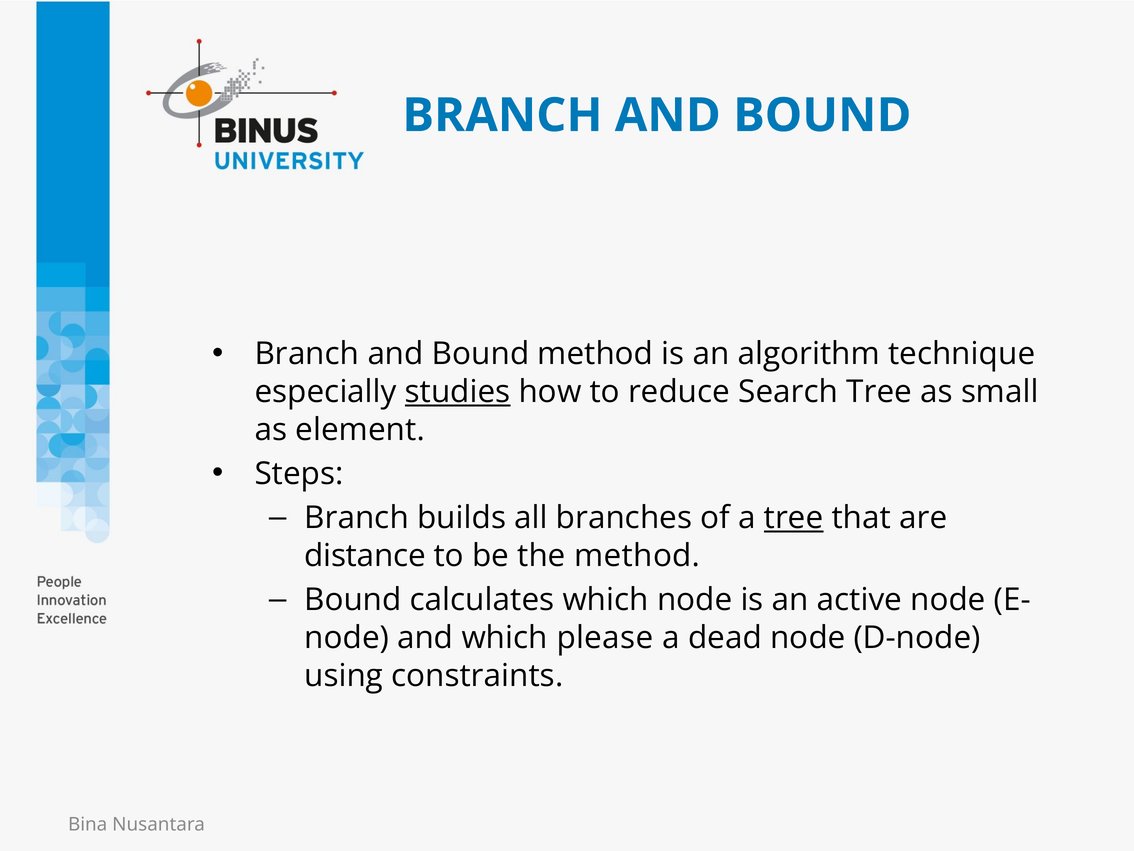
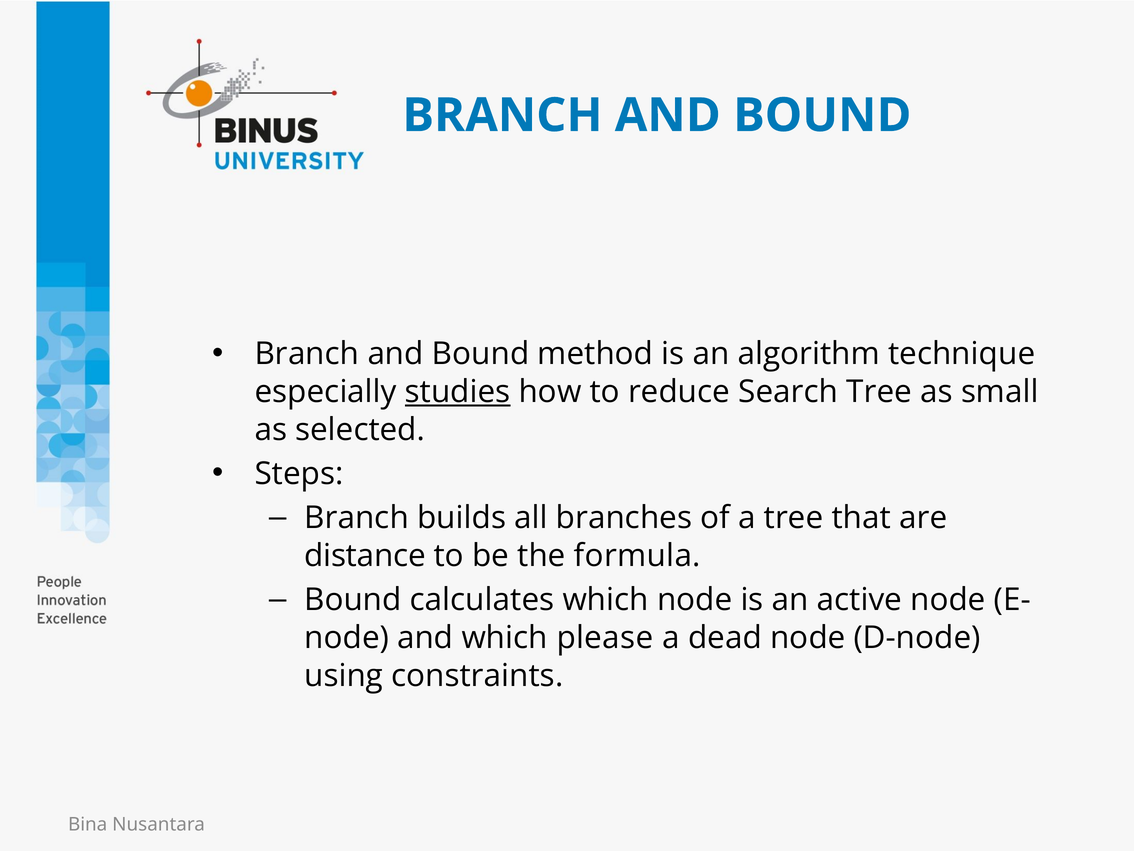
element: element -> selected
tree at (794, 518) underline: present -> none
the method: method -> formula
